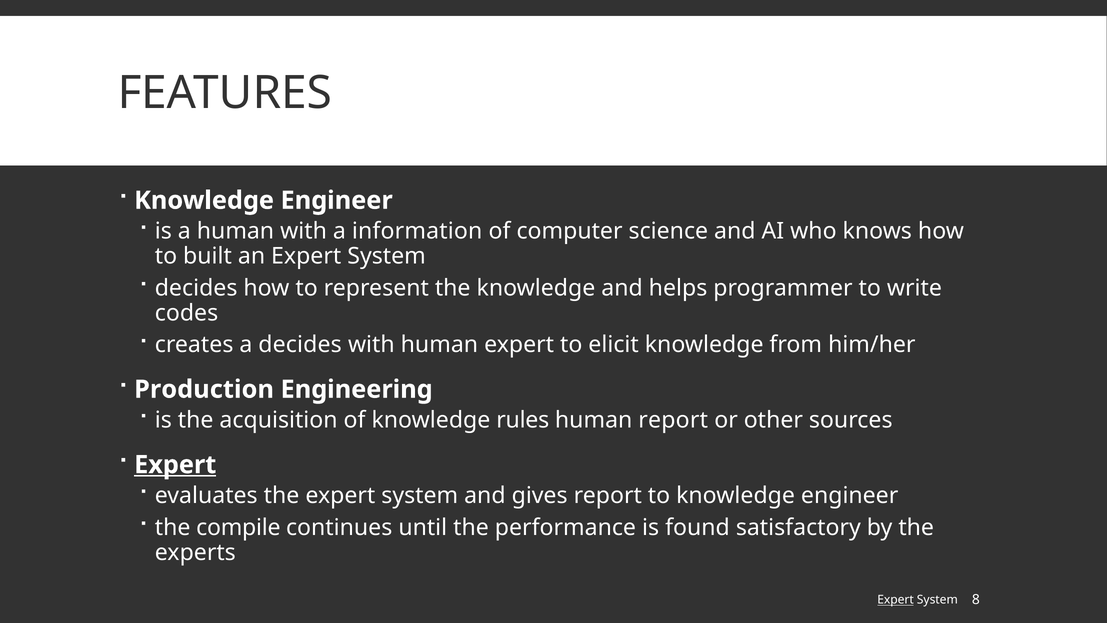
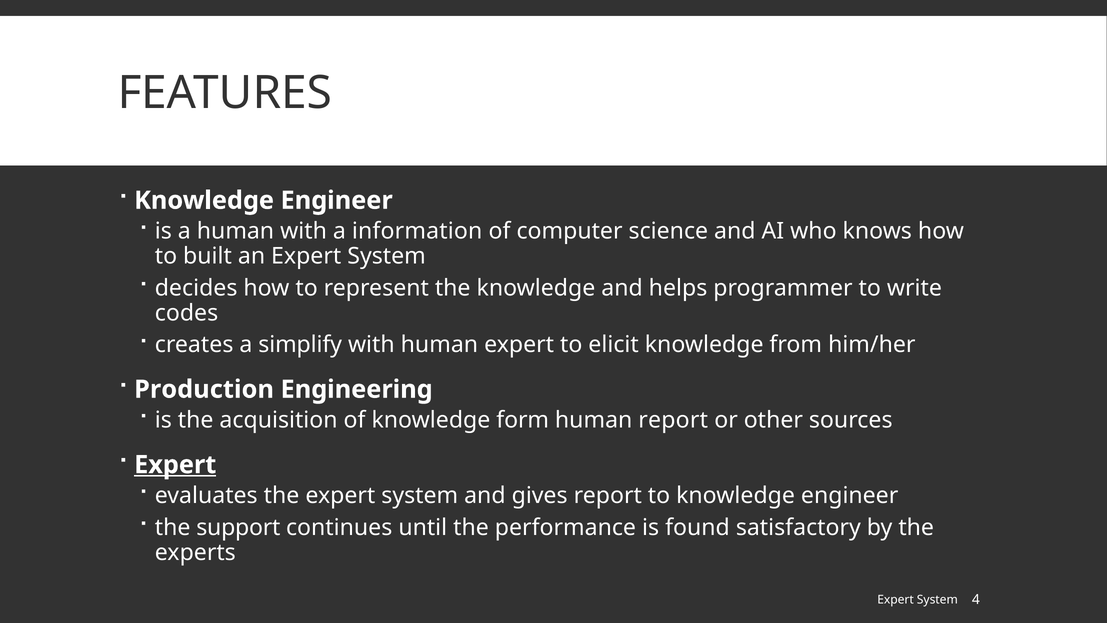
a decides: decides -> simplify
rules: rules -> form
compile: compile -> support
Expert at (896, 600) underline: present -> none
8: 8 -> 4
